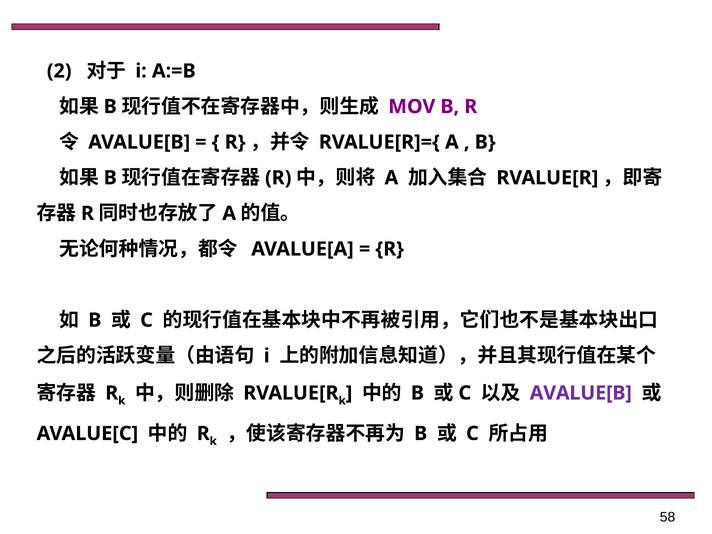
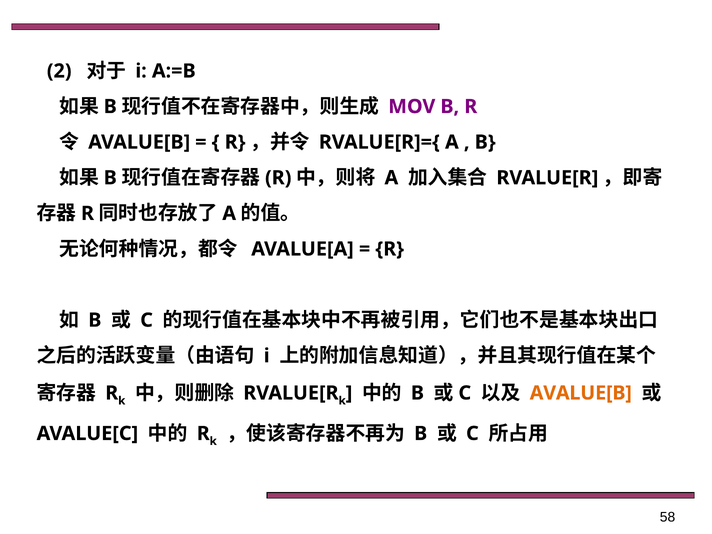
AVALUE[B at (581, 393) colour: purple -> orange
